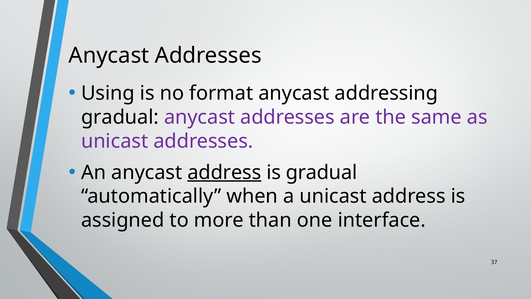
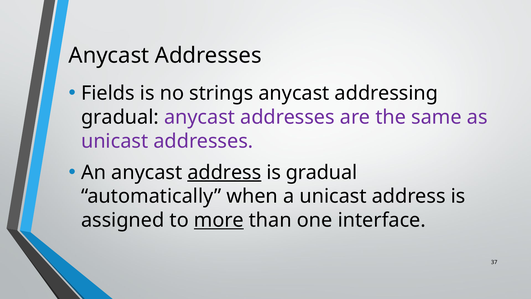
Using: Using -> Fields
format: format -> strings
more underline: none -> present
